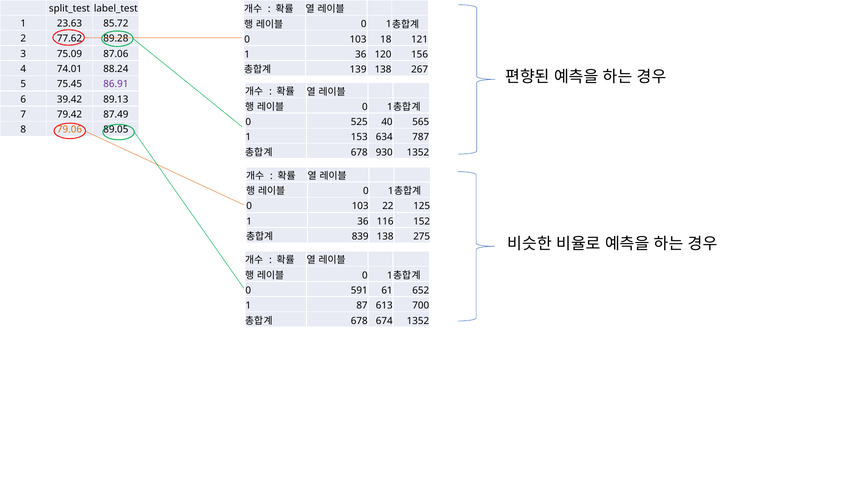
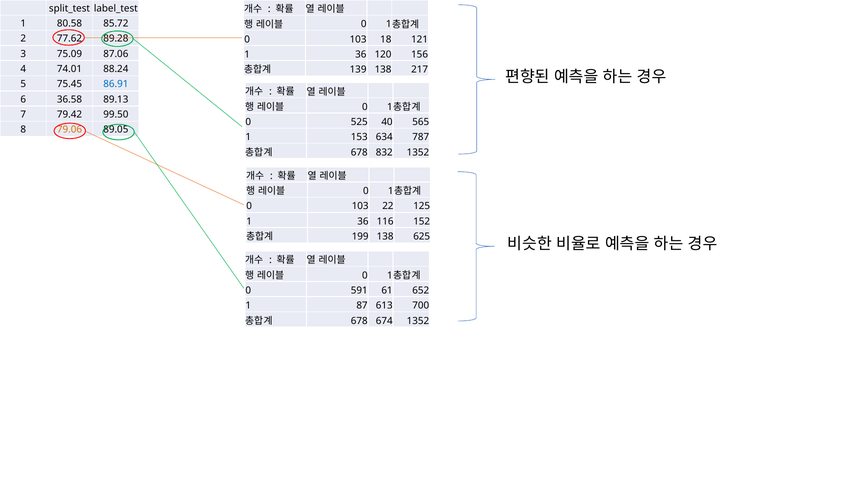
23.63: 23.63 -> 80.58
267: 267 -> 217
86.91 colour: purple -> blue
39.42: 39.42 -> 36.58
87.49: 87.49 -> 99.50
930: 930 -> 832
839: 839 -> 199
275: 275 -> 625
